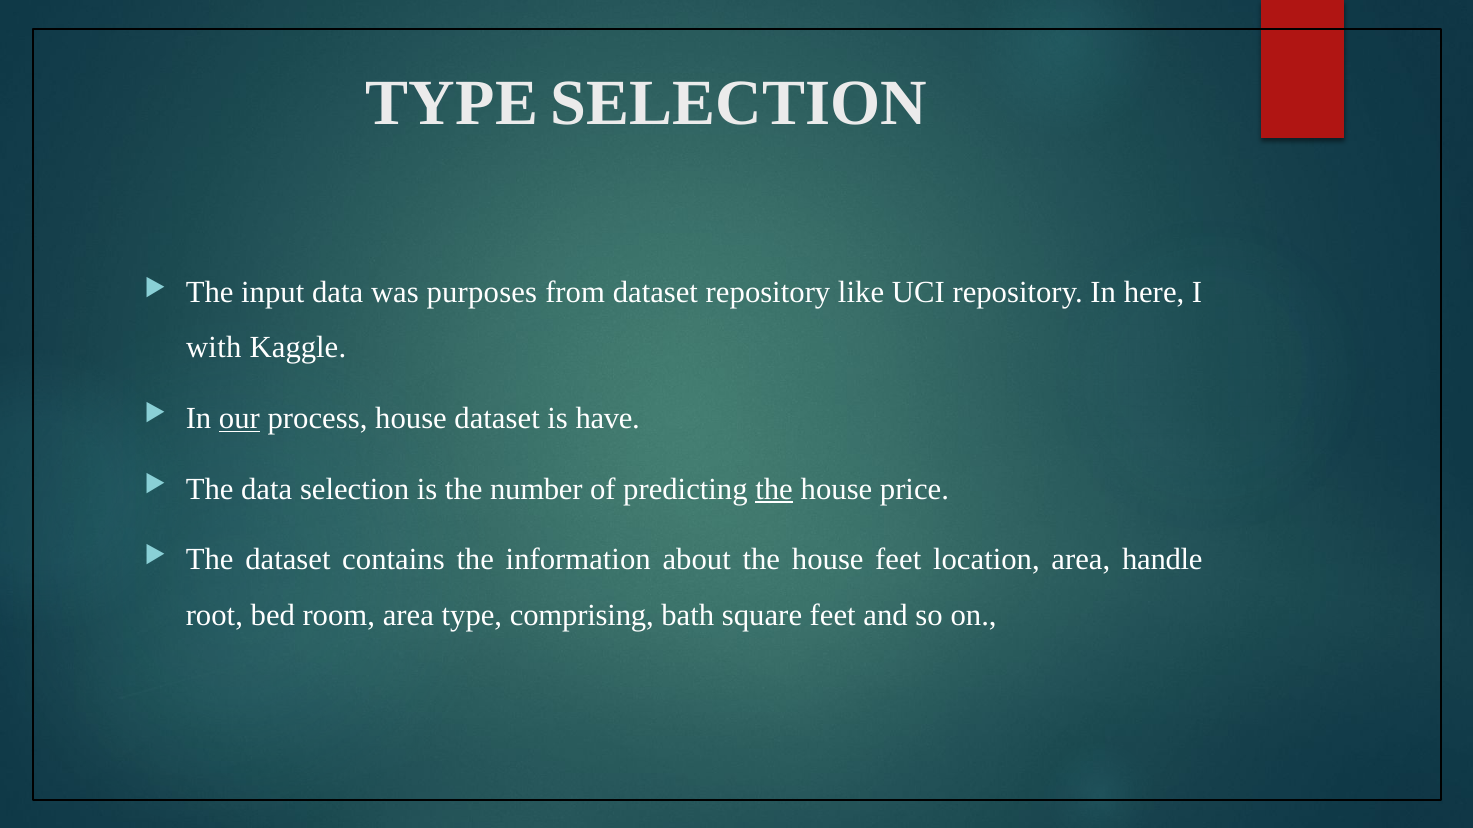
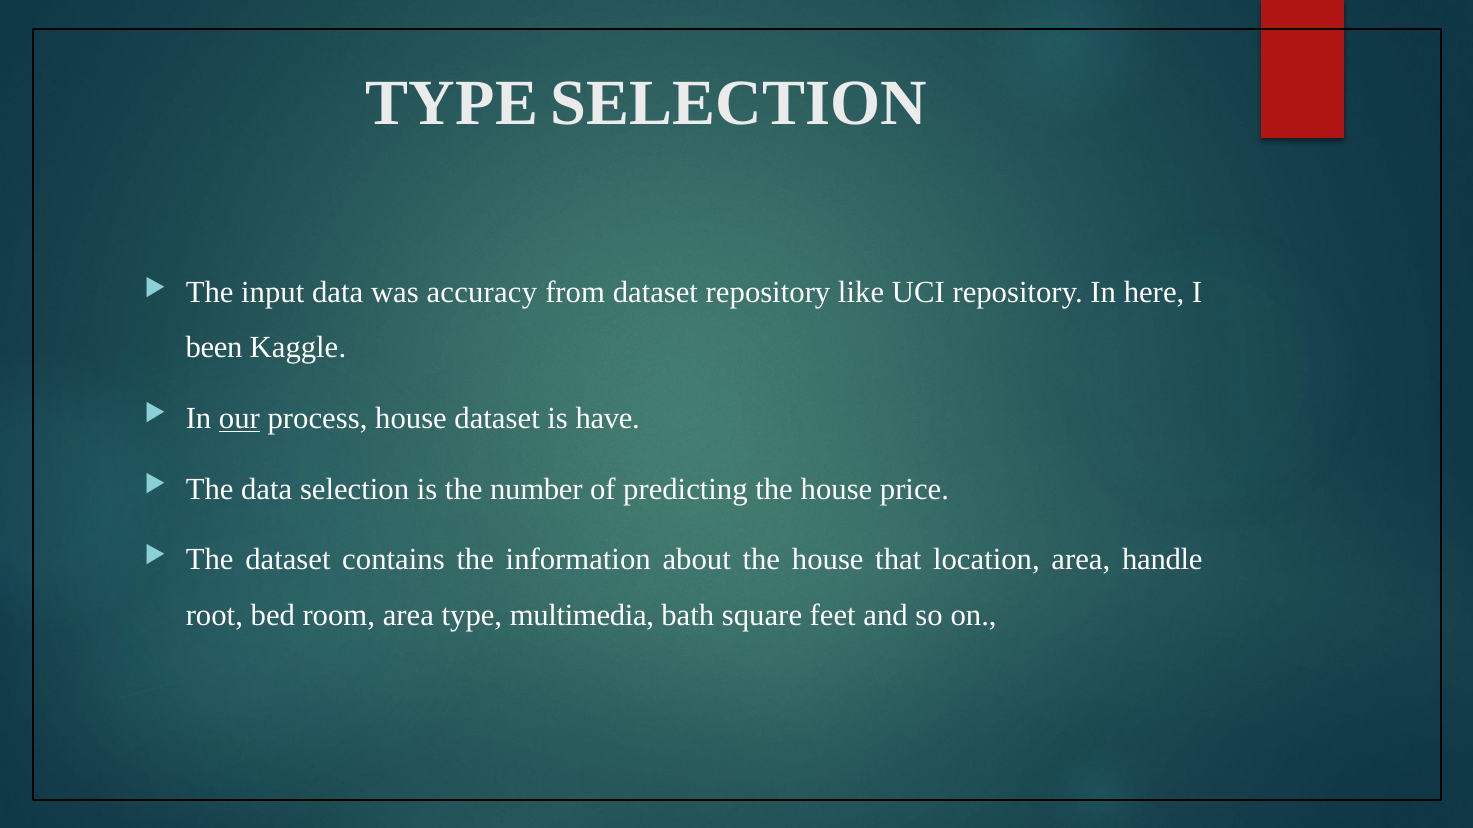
purposes: purposes -> accuracy
with: with -> been
the at (774, 489) underline: present -> none
house feet: feet -> that
comprising: comprising -> multimedia
